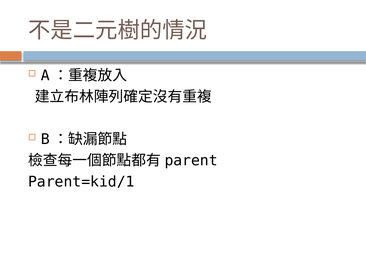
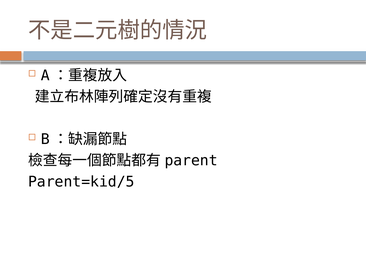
Parent=kid/1: Parent=kid/1 -> Parent=kid/5
